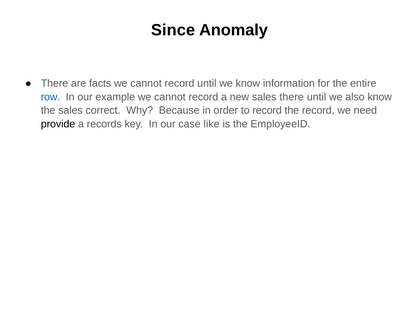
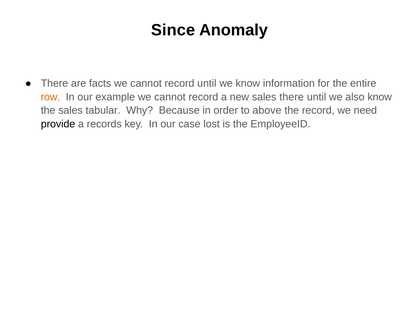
row colour: blue -> orange
correct: correct -> tabular
to record: record -> above
like: like -> lost
